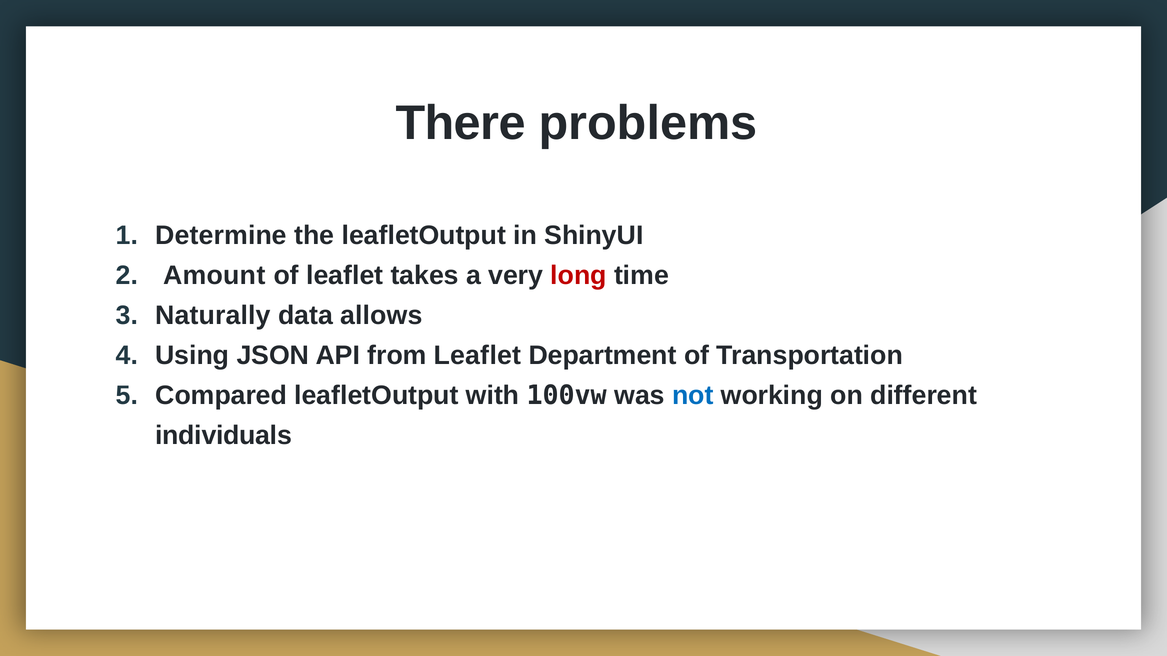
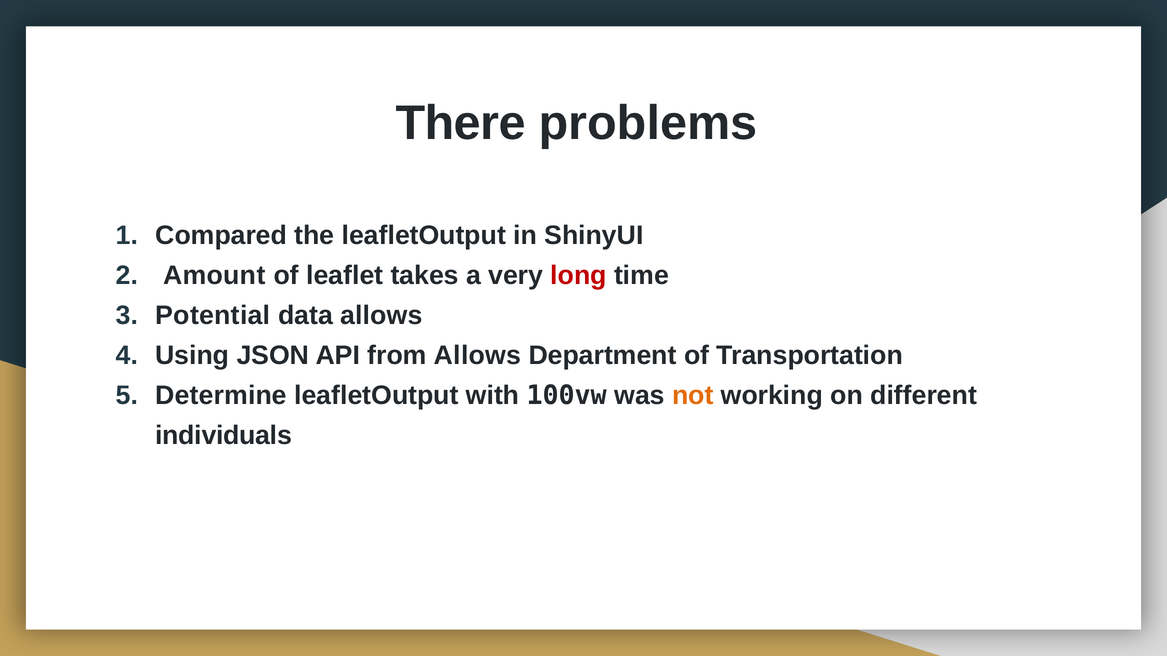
Determine: Determine -> Compared
Naturally: Naturally -> Potential
from Leaflet: Leaflet -> Allows
Compared: Compared -> Determine
not colour: blue -> orange
